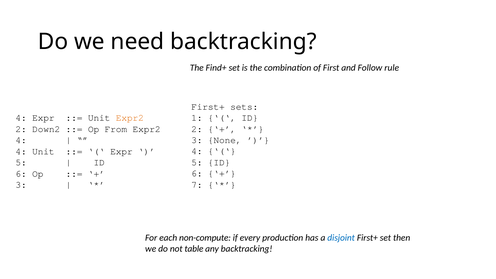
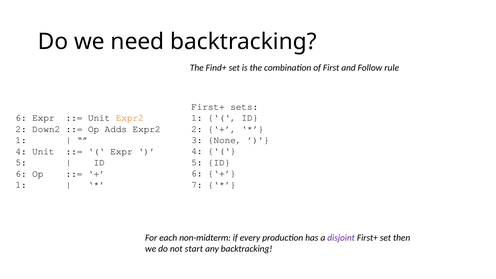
4 at (21, 118): 4 -> 6
From: From -> Adds
4 at (21, 140): 4 -> 1
3 at (21, 185): 3 -> 1
non-compute: non-compute -> non-midterm
disjoint colour: blue -> purple
table: table -> start
